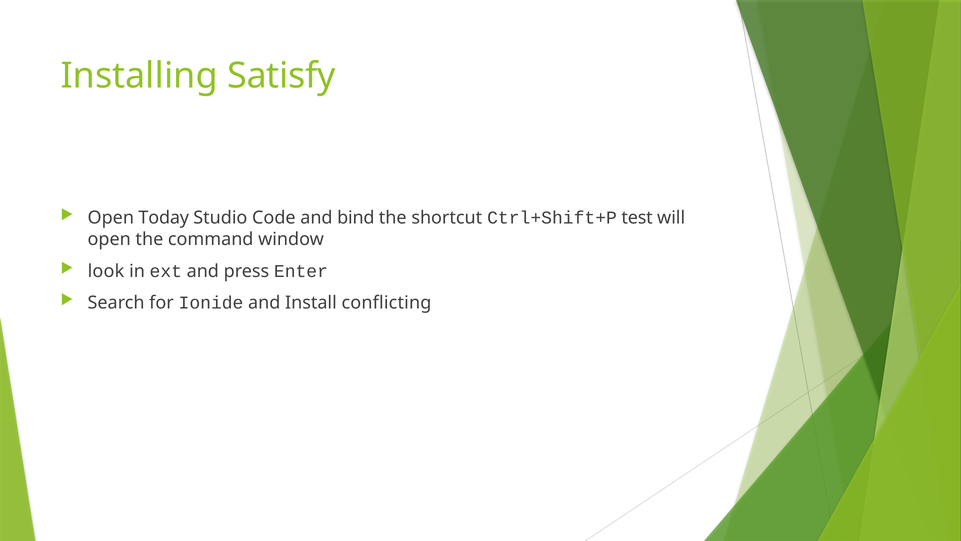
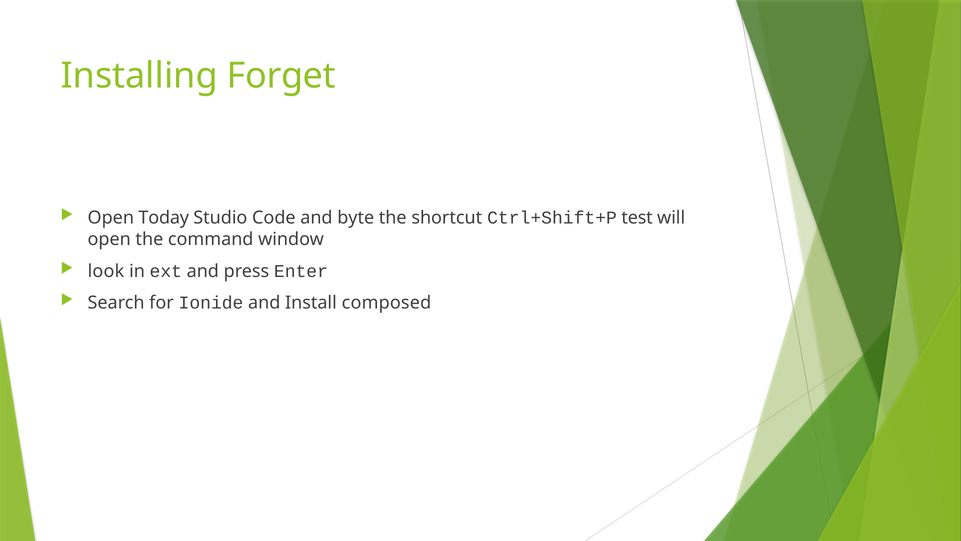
Satisfy: Satisfy -> Forget
bind: bind -> byte
conflicting: conflicting -> composed
